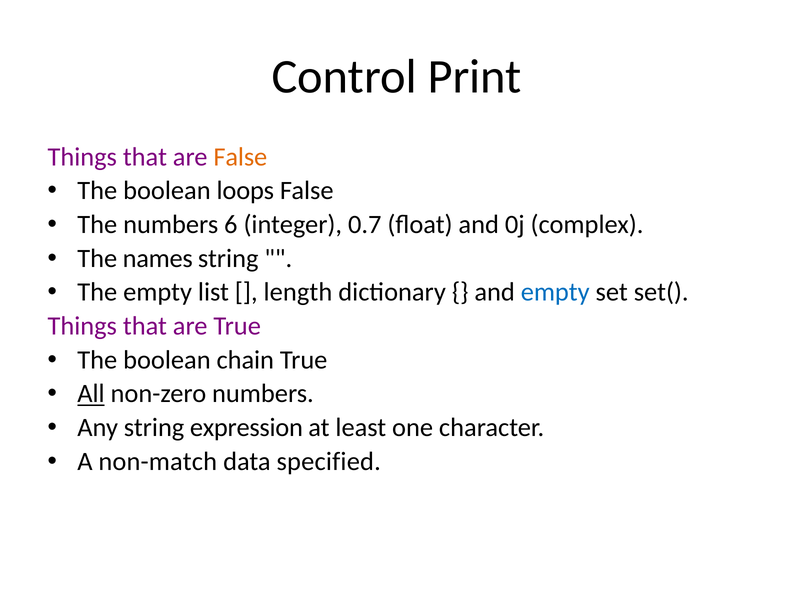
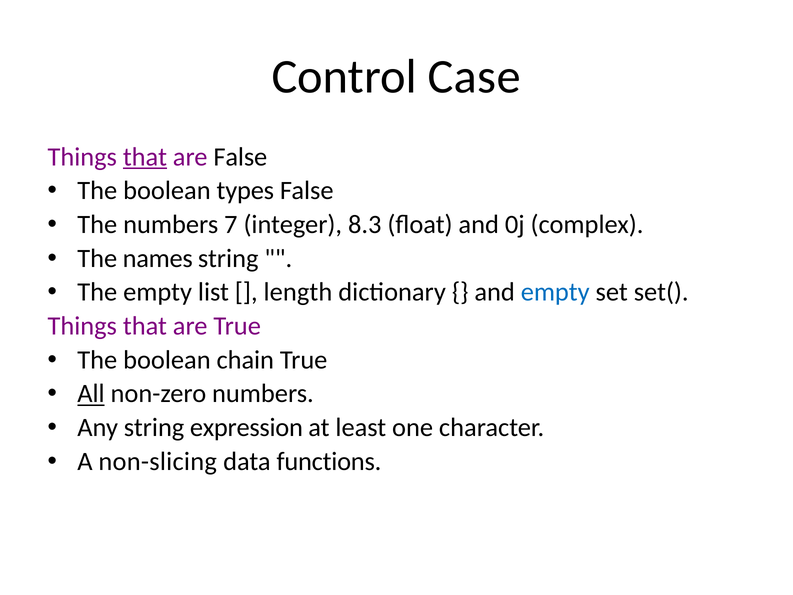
Print: Print -> Case
that at (145, 157) underline: none -> present
False at (240, 157) colour: orange -> black
loops: loops -> types
6: 6 -> 7
0.7: 0.7 -> 8.3
non-match: non-match -> non-slicing
specified: specified -> functions
